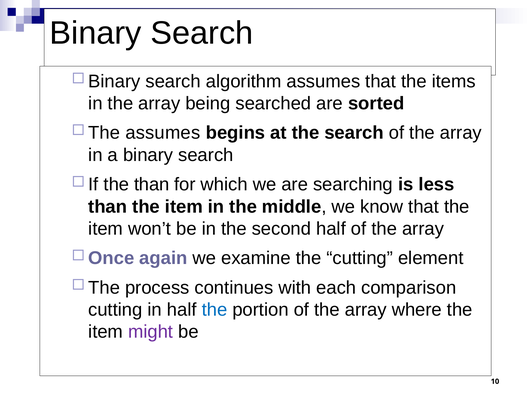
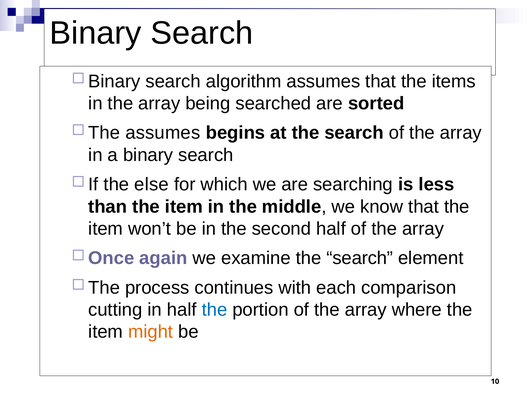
the than: than -> else
examine the cutting: cutting -> search
might colour: purple -> orange
